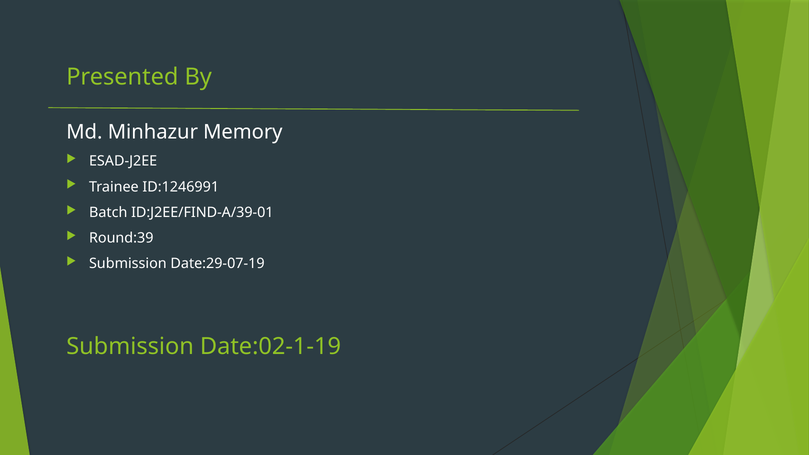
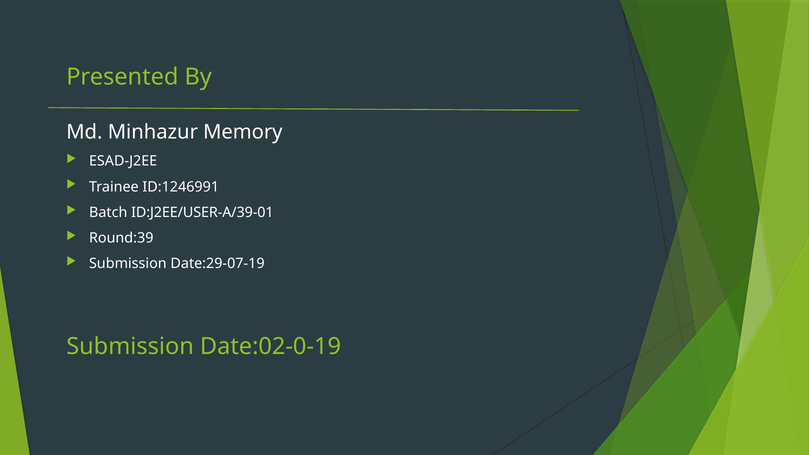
ID:J2EE/FIND-A/39-01: ID:J2EE/FIND-A/39-01 -> ID:J2EE/USER-A/39-01
Date:02-1-19: Date:02-1-19 -> Date:02-0-19
